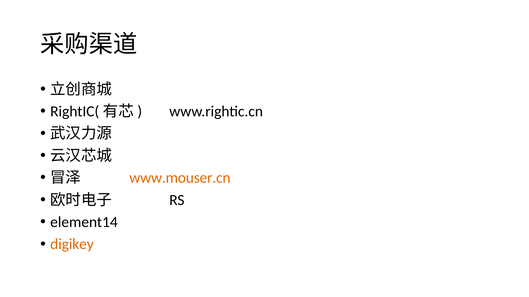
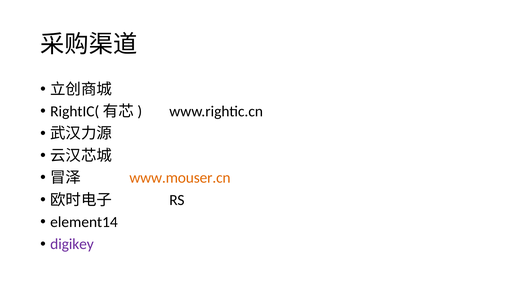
digikey colour: orange -> purple
